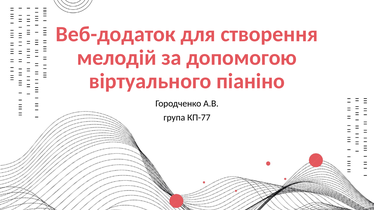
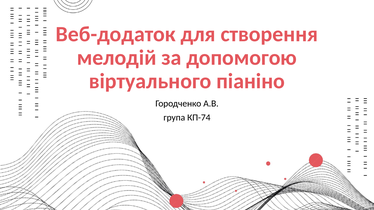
КП-77: КП-77 -> КП-74
